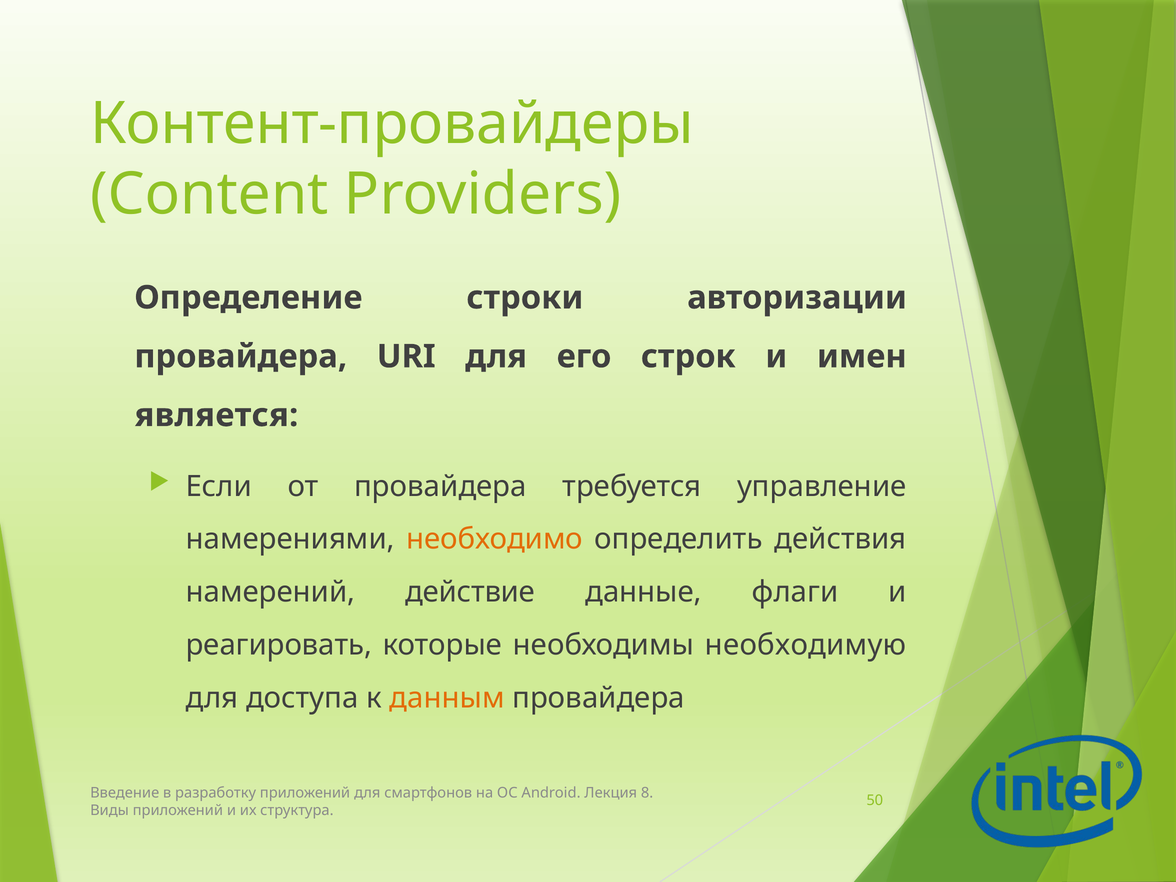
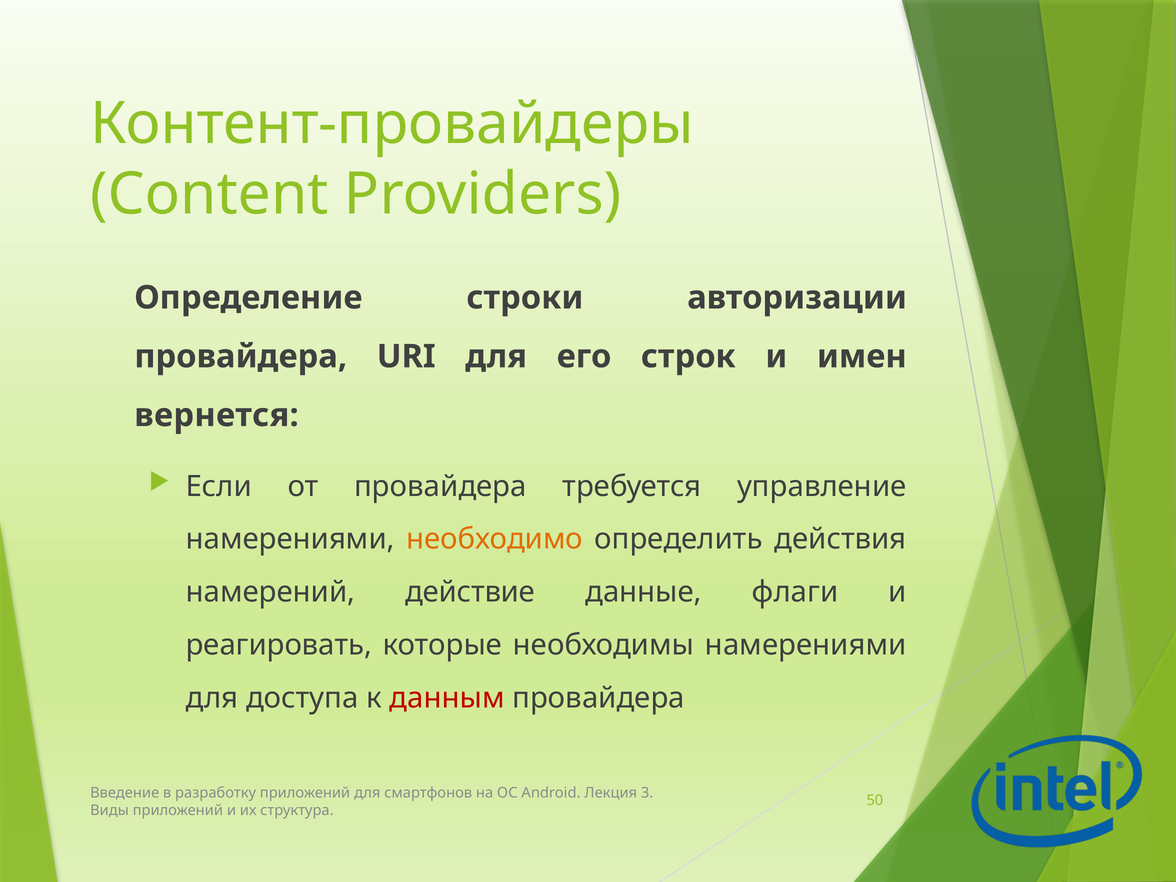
является: является -> вернется
необходимы необходимую: необходимую -> намерениями
данным colour: orange -> red
8: 8 -> 3
